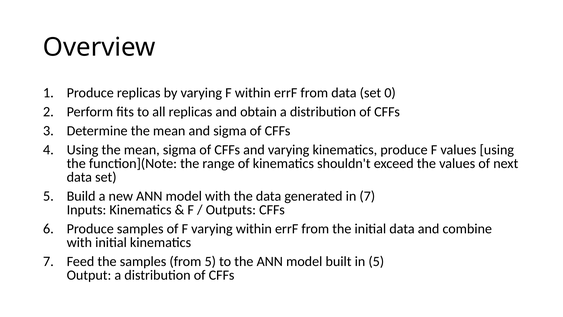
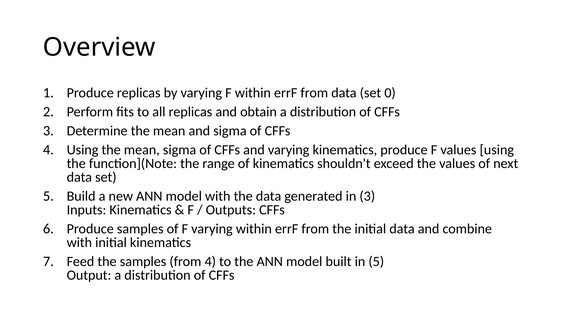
in 7: 7 -> 3
from 5: 5 -> 4
